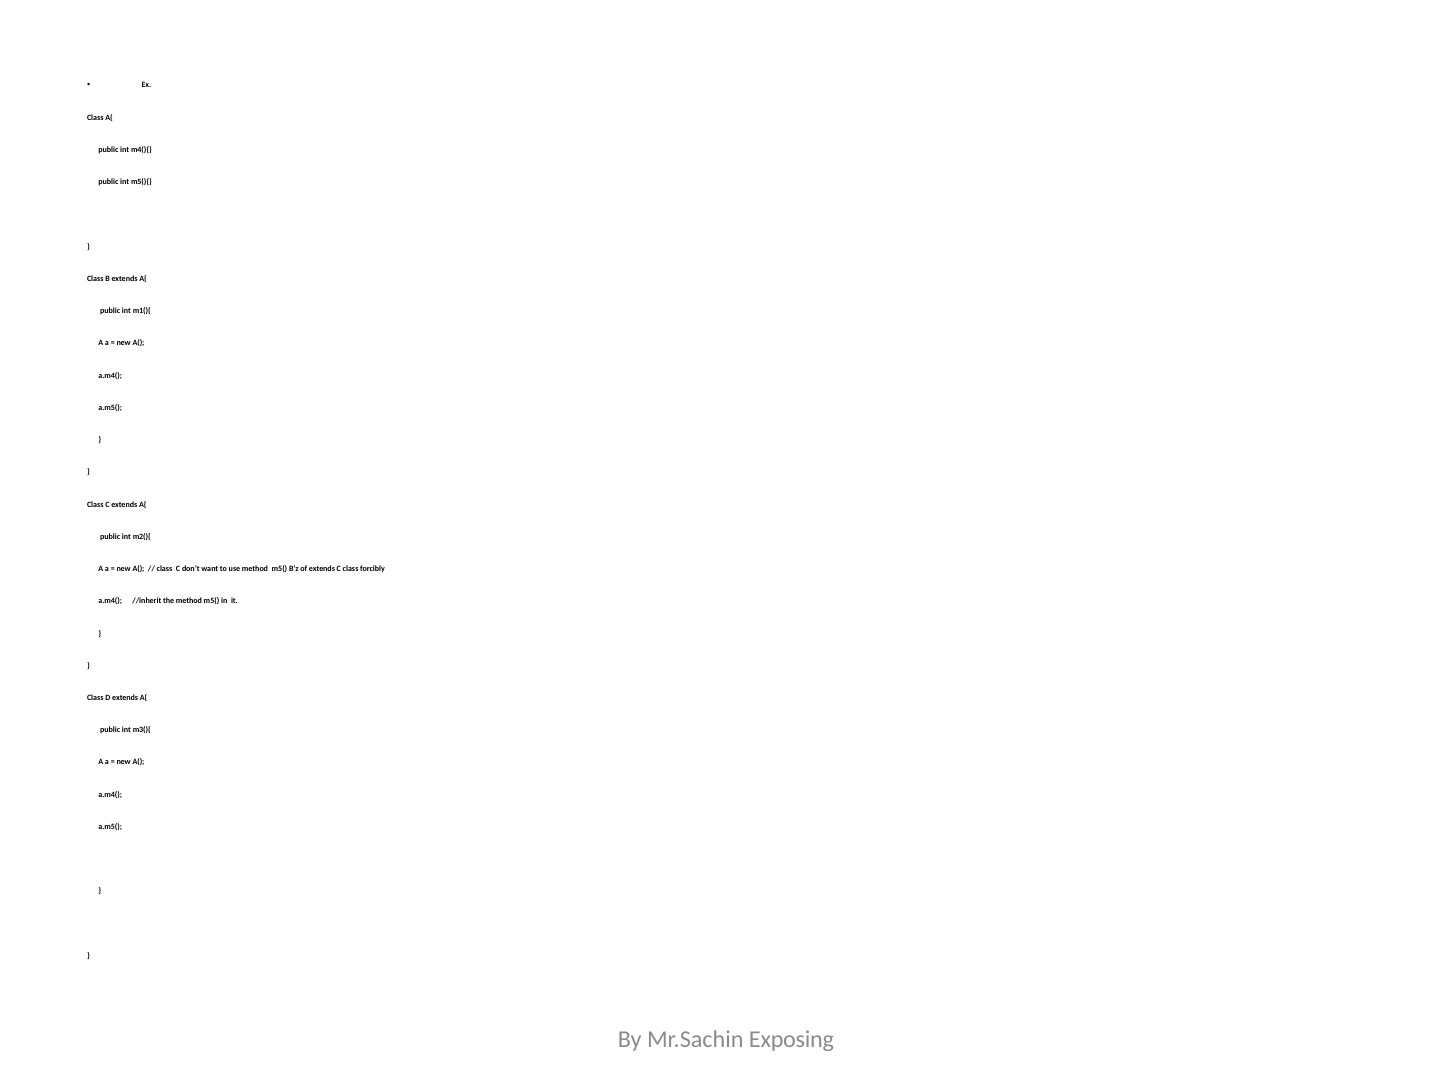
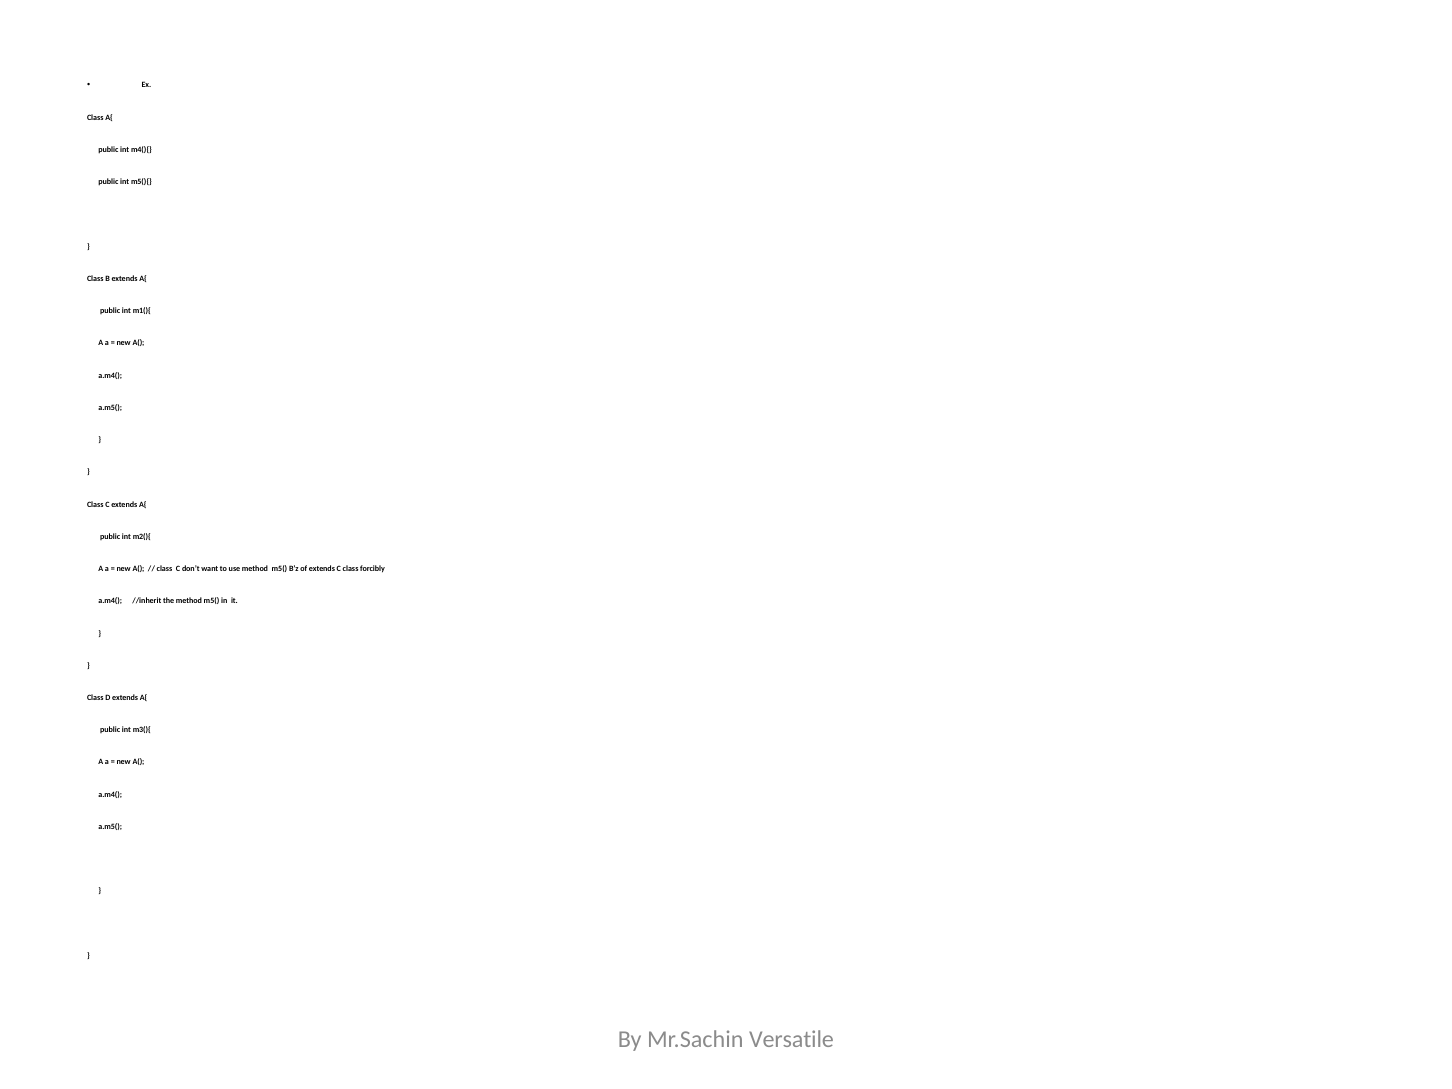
Exposing: Exposing -> Versatile
